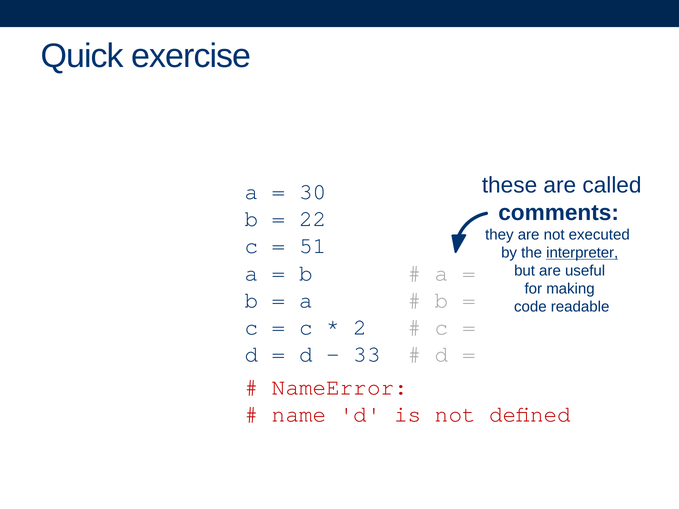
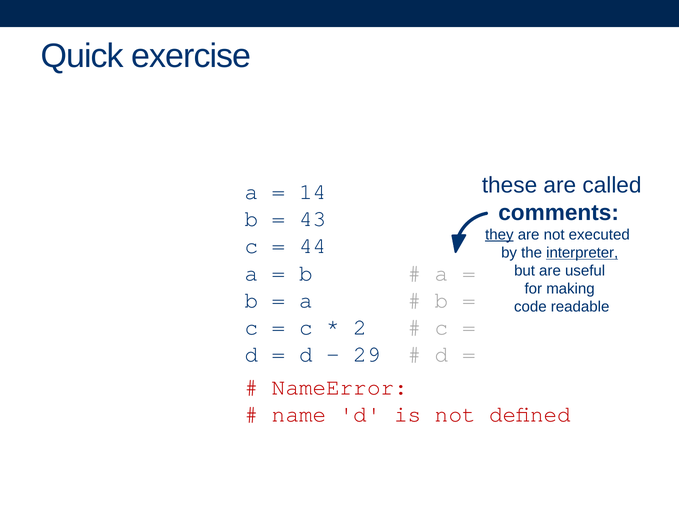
30: 30 -> 14
22: 22 -> 43
they underline: none -> present
51: 51 -> 44
33: 33 -> 29
